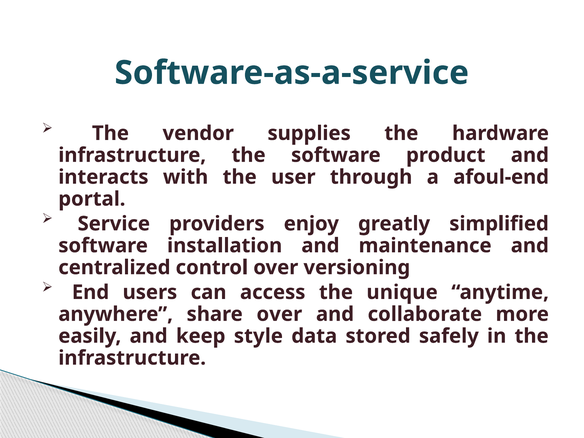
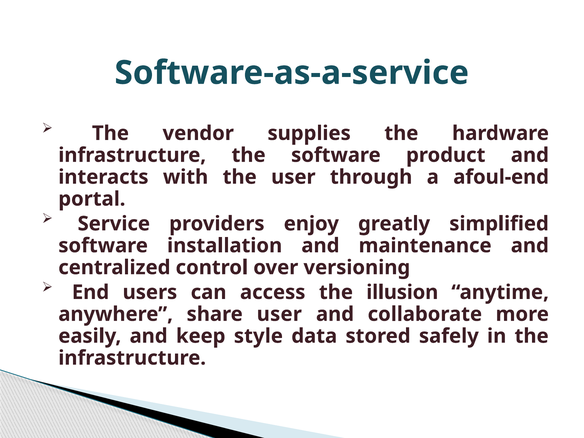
unique: unique -> illusion
share over: over -> user
